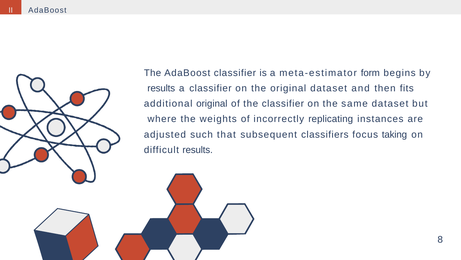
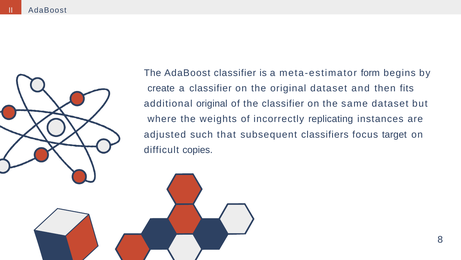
results at (161, 88): results -> create
taking: taking -> target
difficult results: results -> copies
